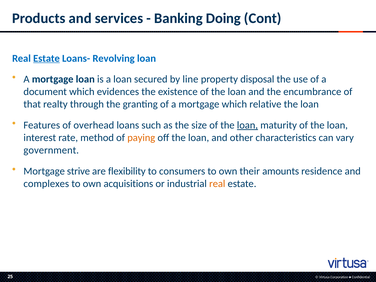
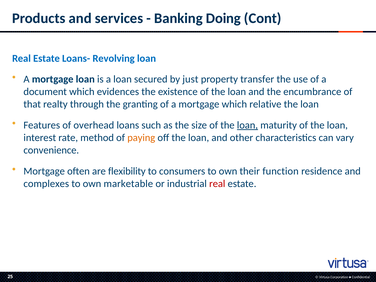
Estate at (46, 58) underline: present -> none
line: line -> just
disposal: disposal -> transfer
government: government -> convenience
strive: strive -> often
amounts: amounts -> function
acquisitions: acquisitions -> marketable
real at (217, 184) colour: orange -> red
